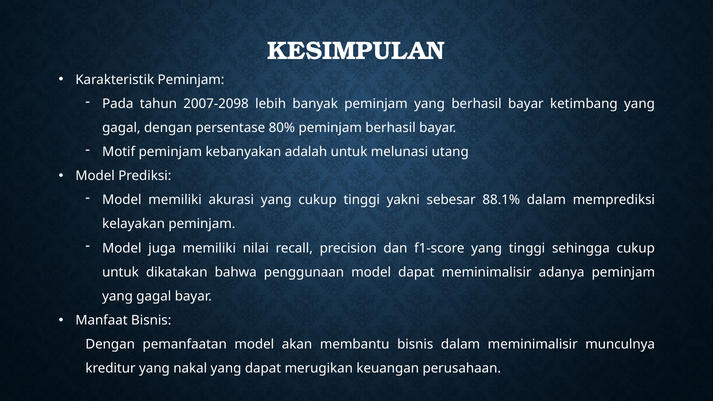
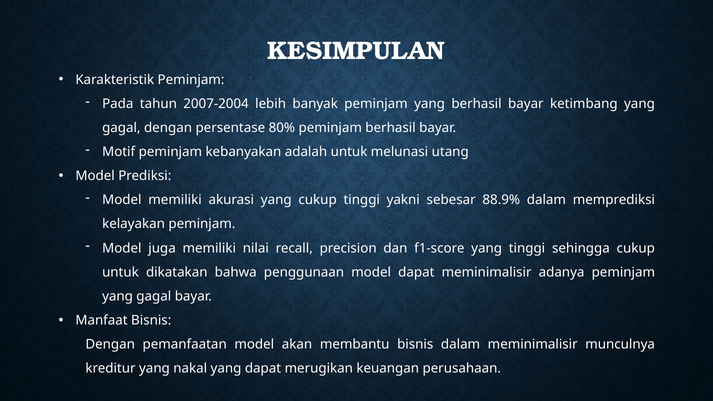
2007-2098: 2007-2098 -> 2007-2004
88.1%: 88.1% -> 88.9%
